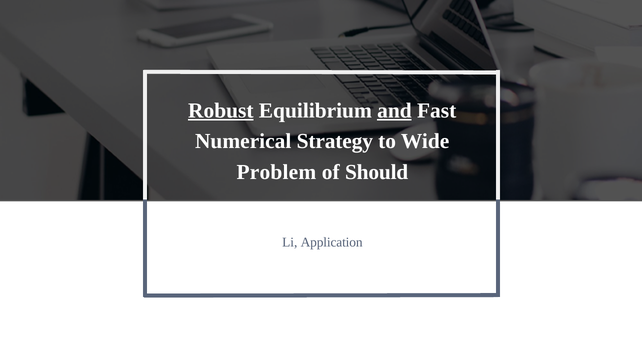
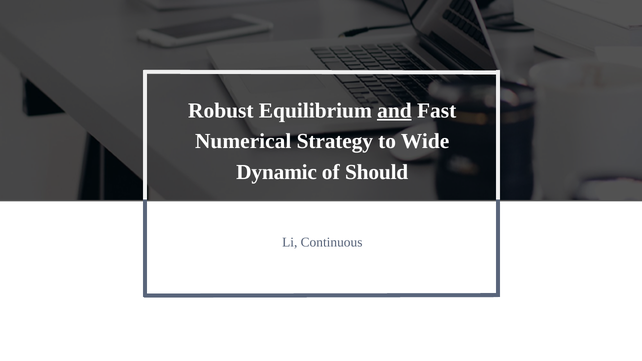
Robust underline: present -> none
Problem: Problem -> Dynamic
Application: Application -> Continuous
